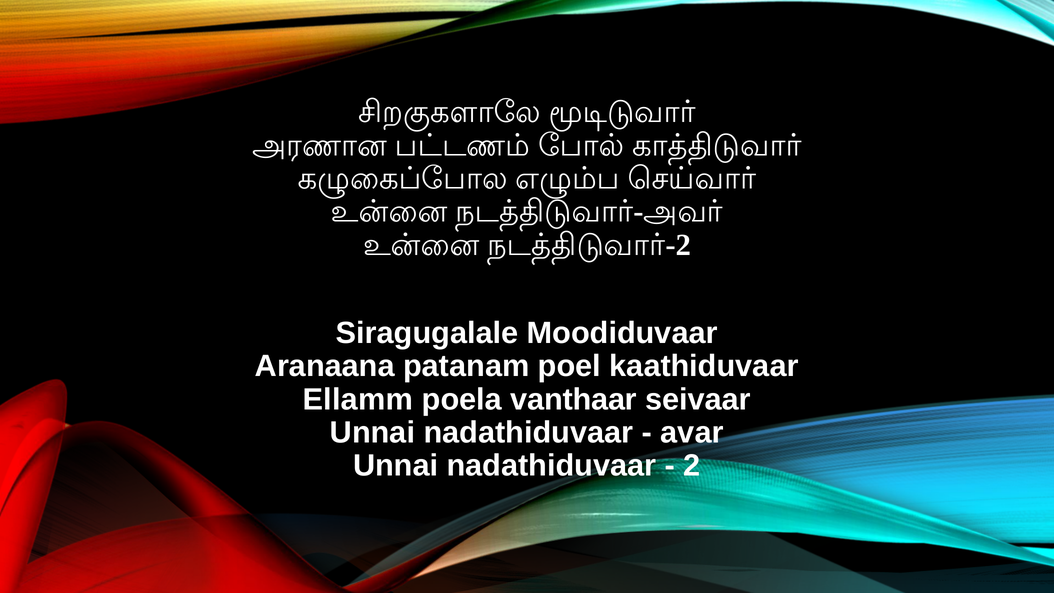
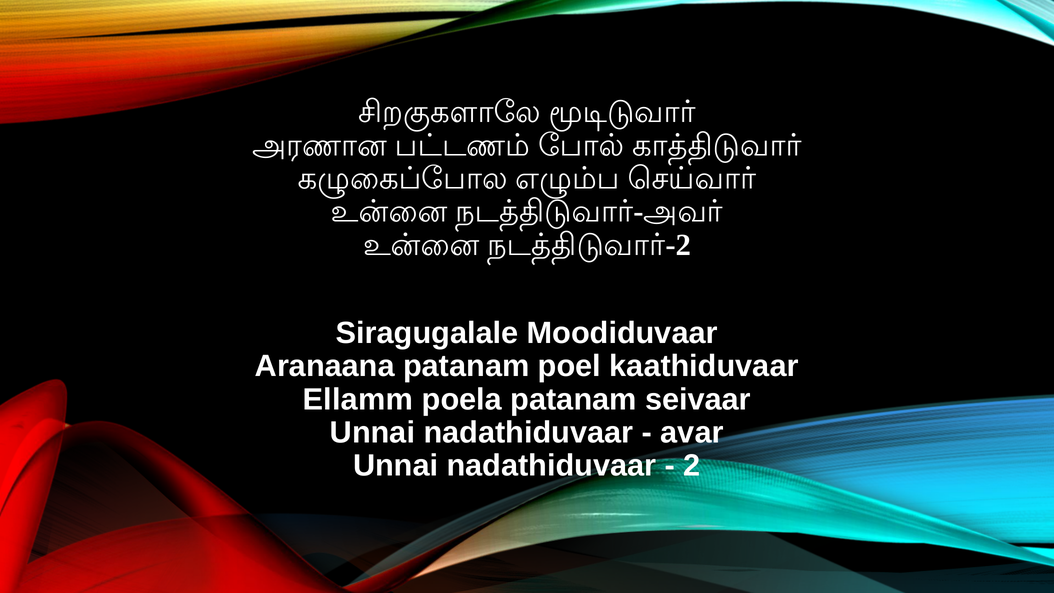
poela vanthaar: vanthaar -> patanam
